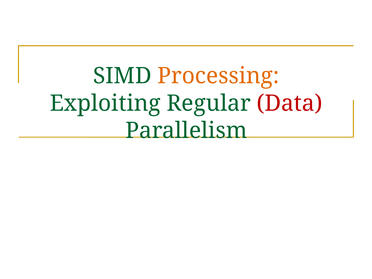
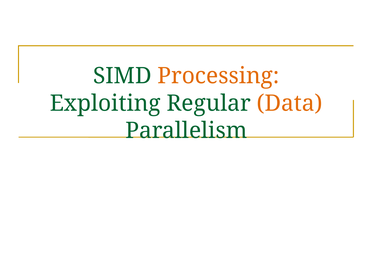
Data colour: red -> orange
